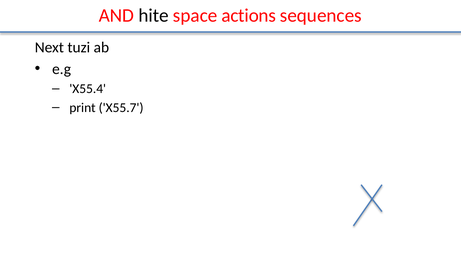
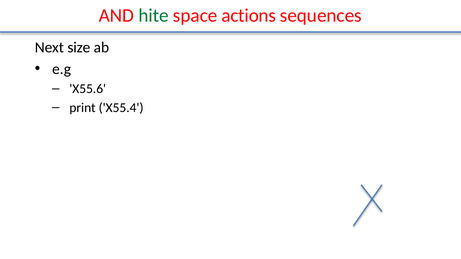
hite colour: black -> green
tuzi: tuzi -> size
X55.4: X55.4 -> X55.6
X55.7: X55.7 -> X55.4
